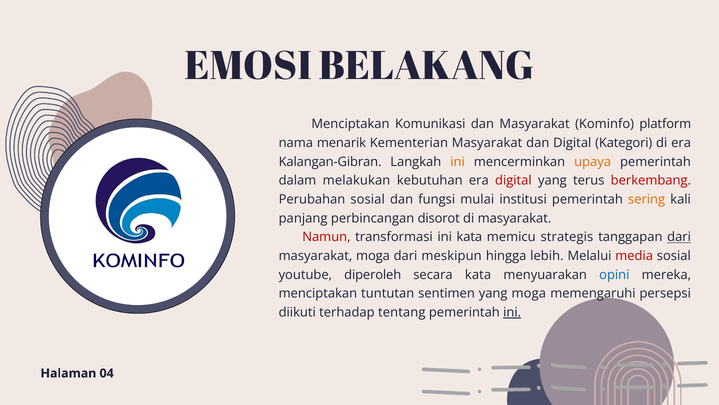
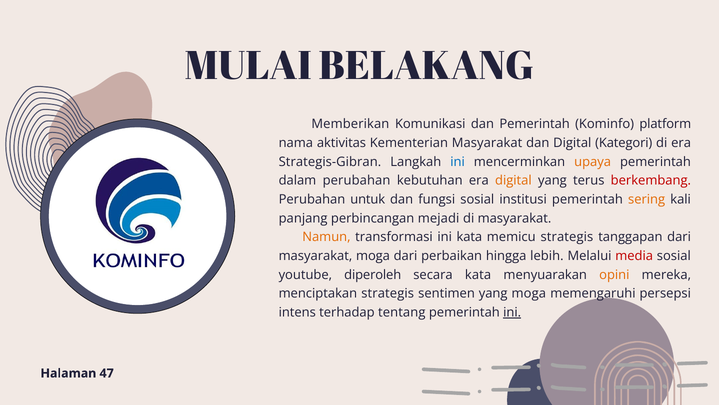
EMOSI: EMOSI -> MULAI
Menciptakan at (350, 124): Menciptakan -> Memberikan
dan Masyarakat: Masyarakat -> Pemerintah
menarik: menarik -> aktivitas
Kalangan-Gibran: Kalangan-Gibran -> Strategis-Gibran
ini at (458, 161) colour: orange -> blue
dalam melakukan: melakukan -> perubahan
digital at (513, 180) colour: red -> orange
Perubahan sosial: sosial -> untuk
fungsi mulai: mulai -> sosial
disorot: disorot -> mejadi
Namun colour: red -> orange
dari at (679, 237) underline: present -> none
meskipun: meskipun -> perbaikan
opini colour: blue -> orange
menciptakan tuntutan: tuntutan -> strategis
diikuti: diikuti -> intens
04: 04 -> 47
